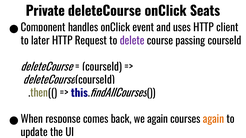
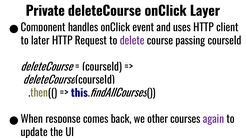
Seats: Seats -> Layer
we again: again -> other
again at (213, 120) colour: orange -> purple
